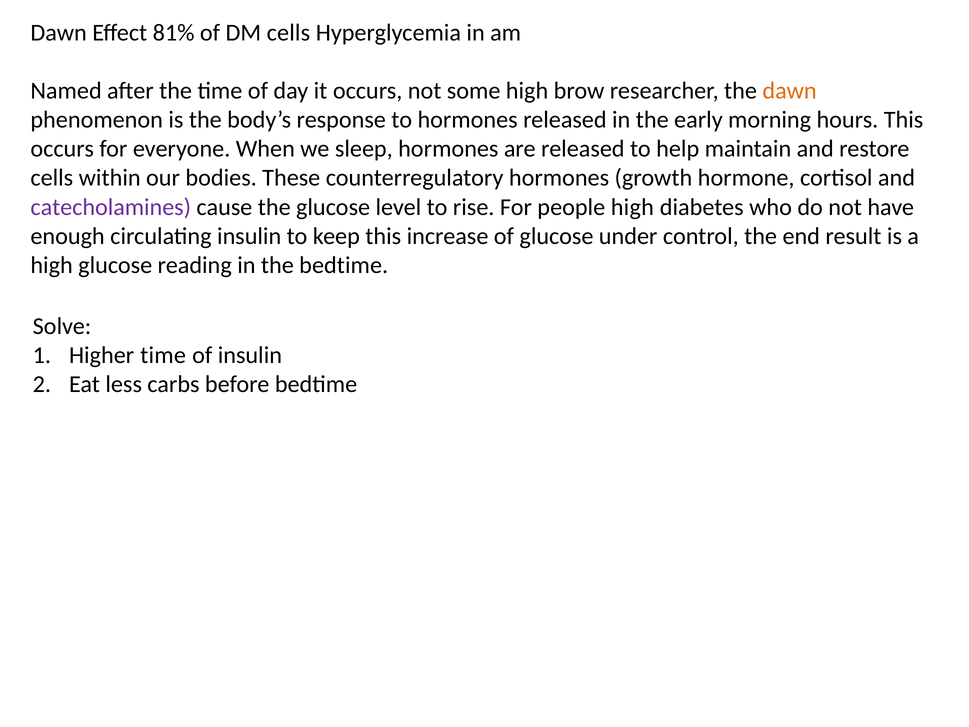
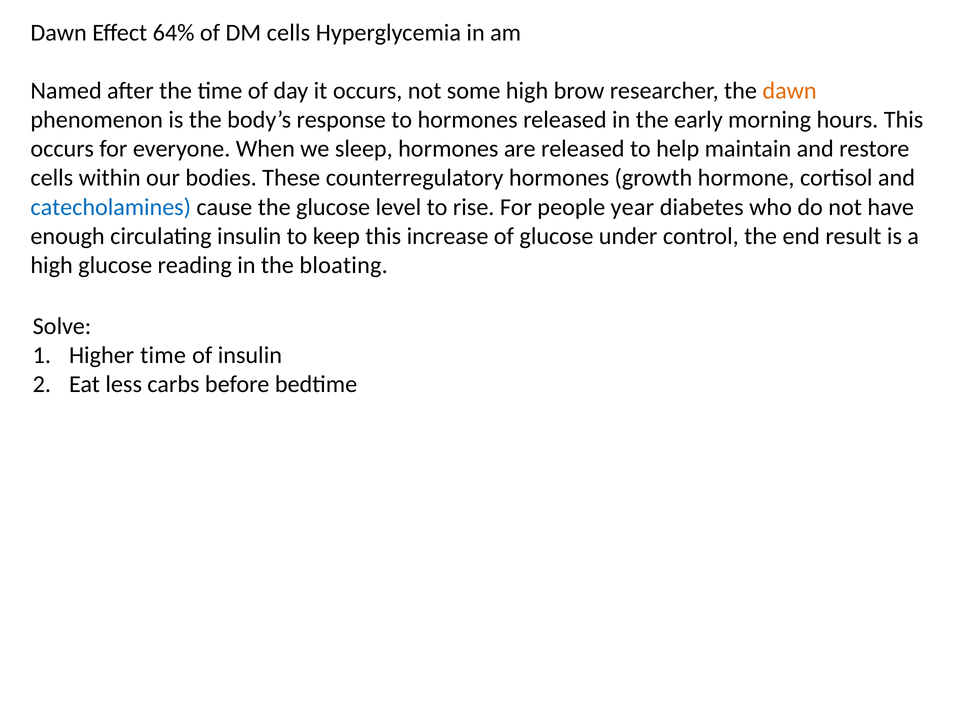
81%: 81% -> 64%
catecholamines colour: purple -> blue
people high: high -> year
the bedtime: bedtime -> bloating
